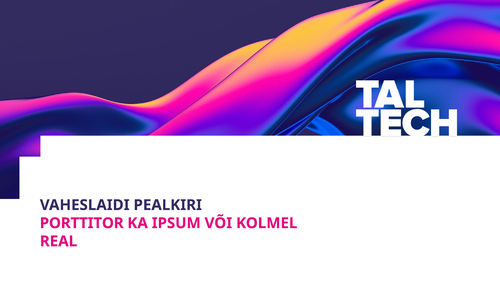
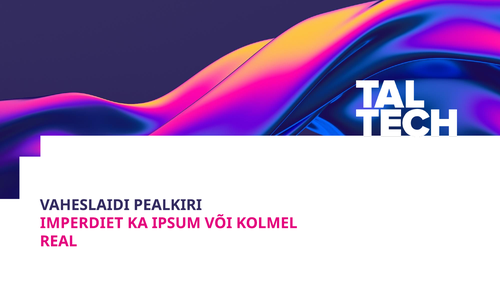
PORTTITOR: PORTTITOR -> IMPERDIET
